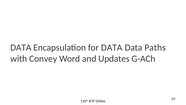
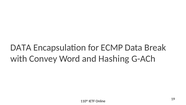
for DATA: DATA -> ECMP
Paths: Paths -> Break
Updates: Updates -> Hashing
